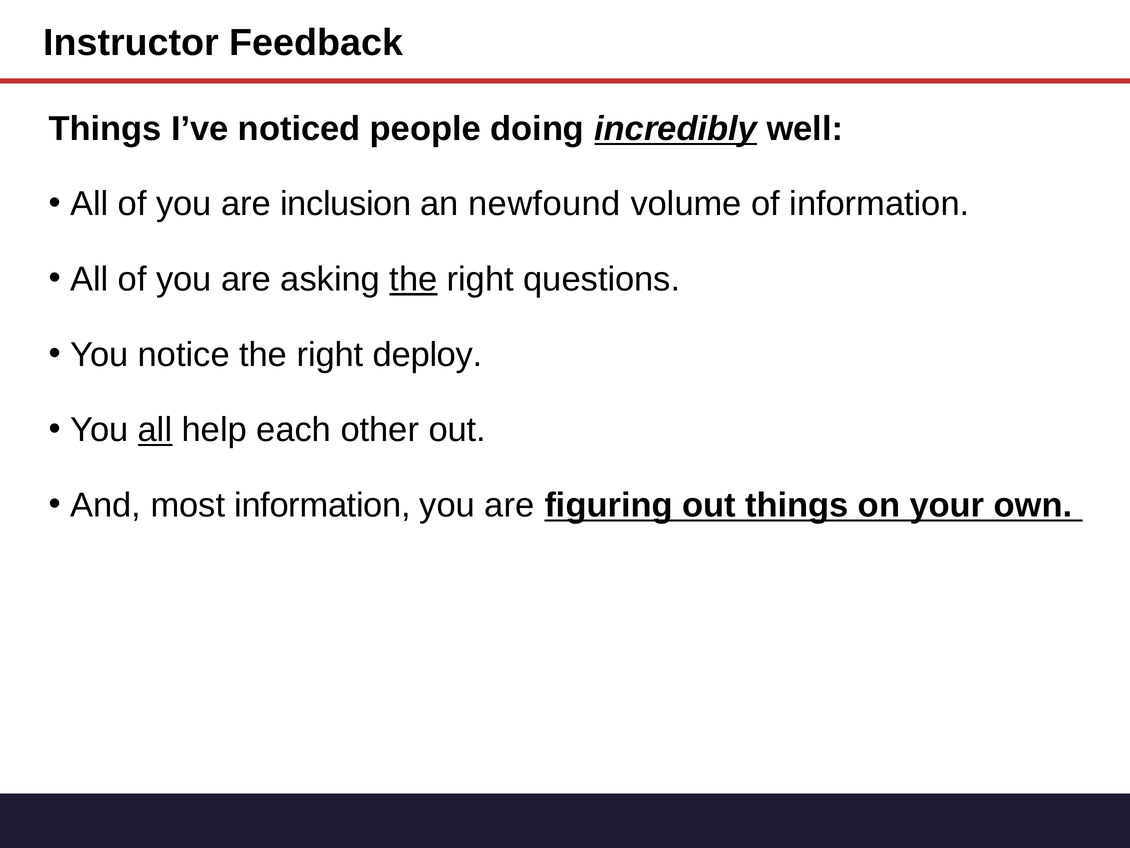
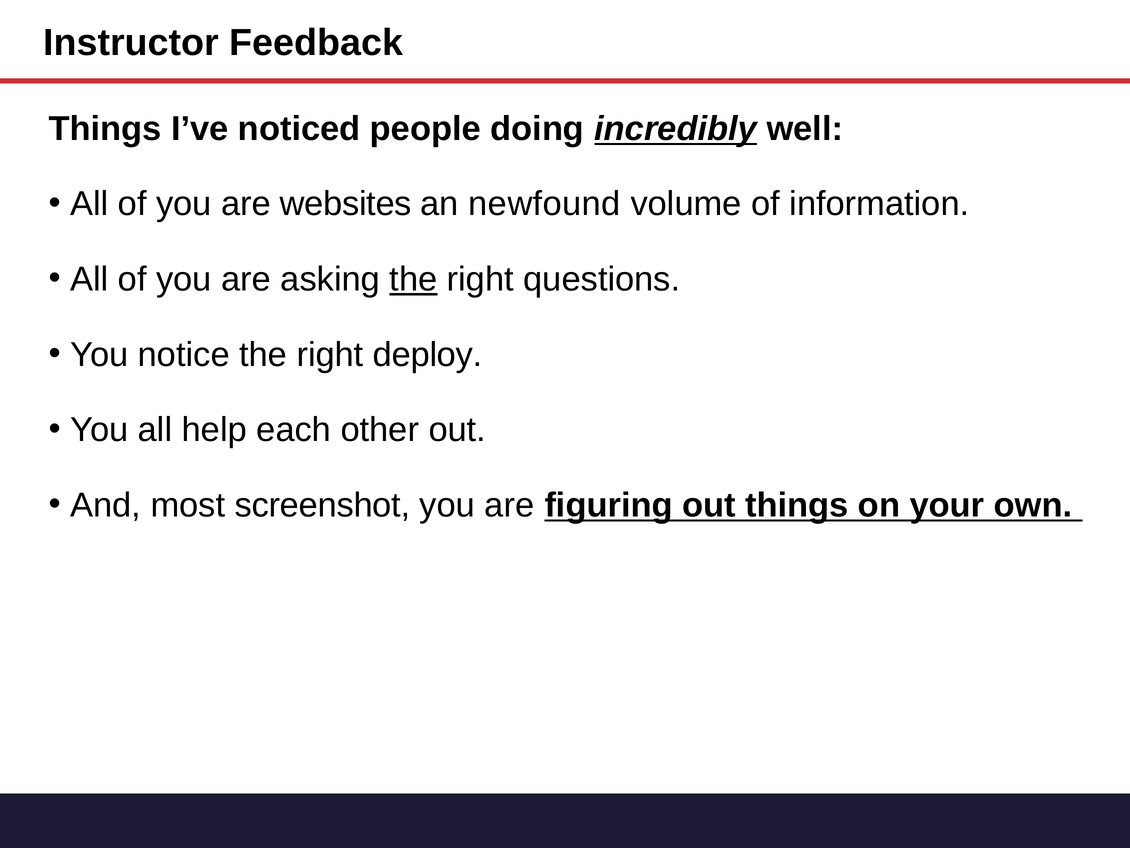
inclusion: inclusion -> websites
all at (155, 430) underline: present -> none
most information: information -> screenshot
